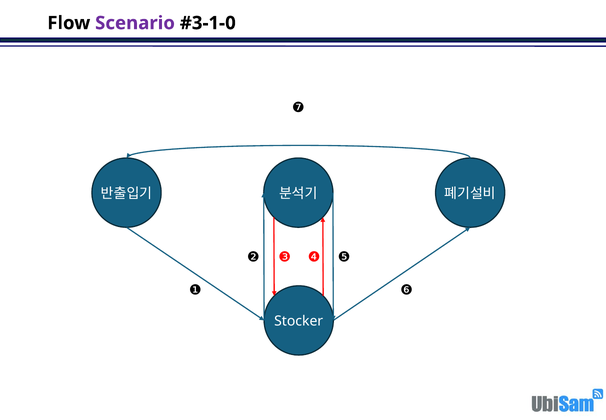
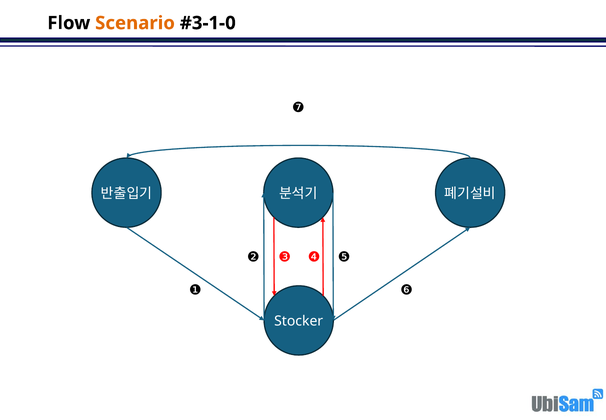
Scenario colour: purple -> orange
